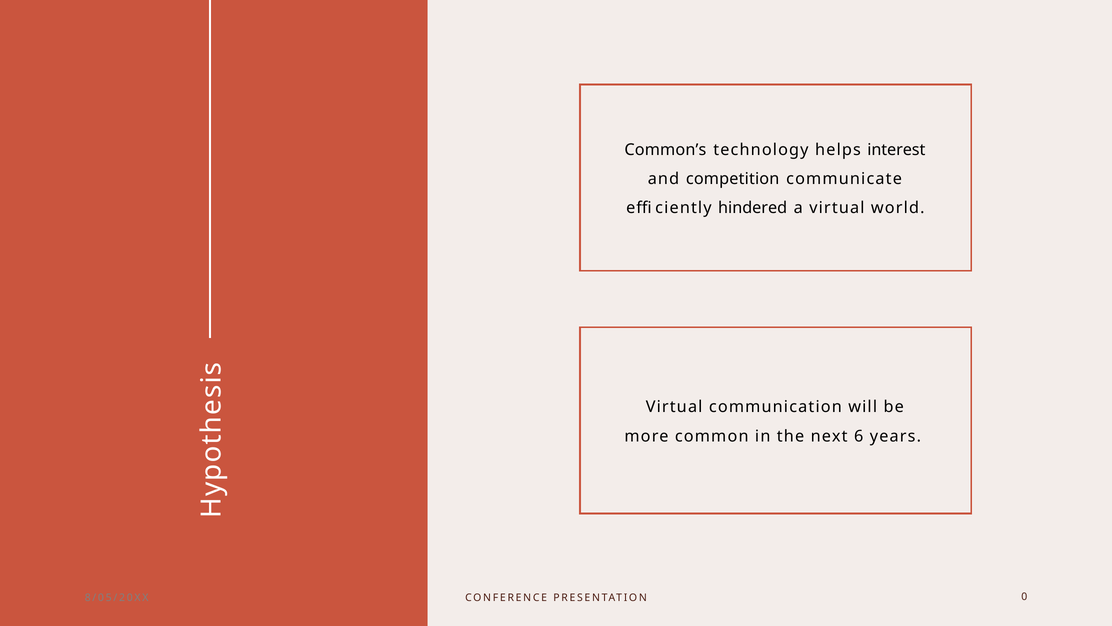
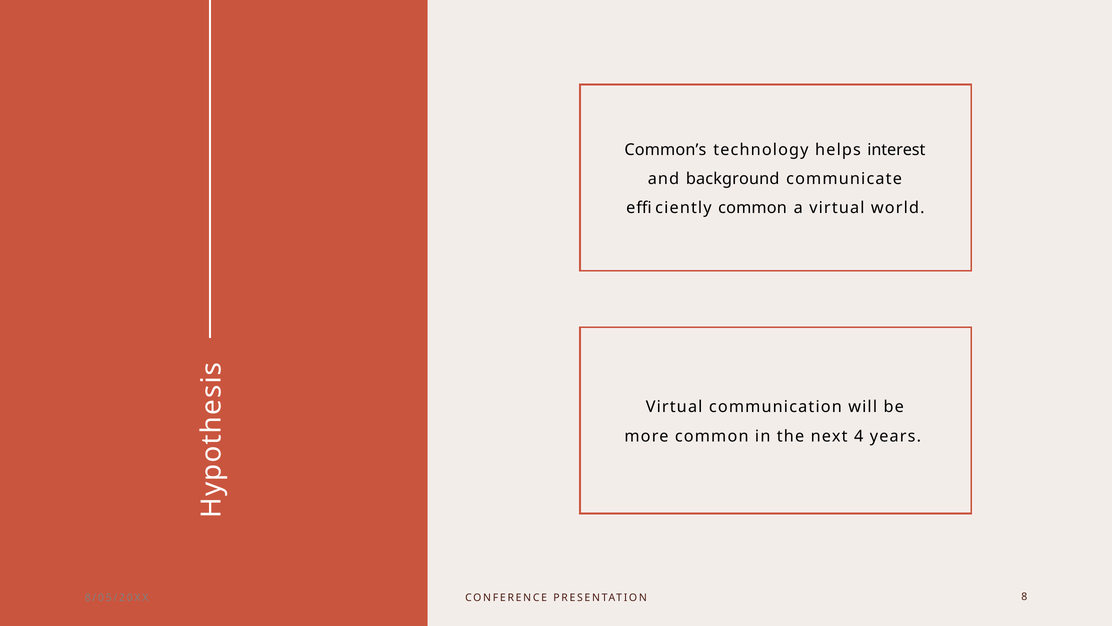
competition: competition -> background
efficiently hindered: hindered -> common
6: 6 -> 4
0: 0 -> 8
